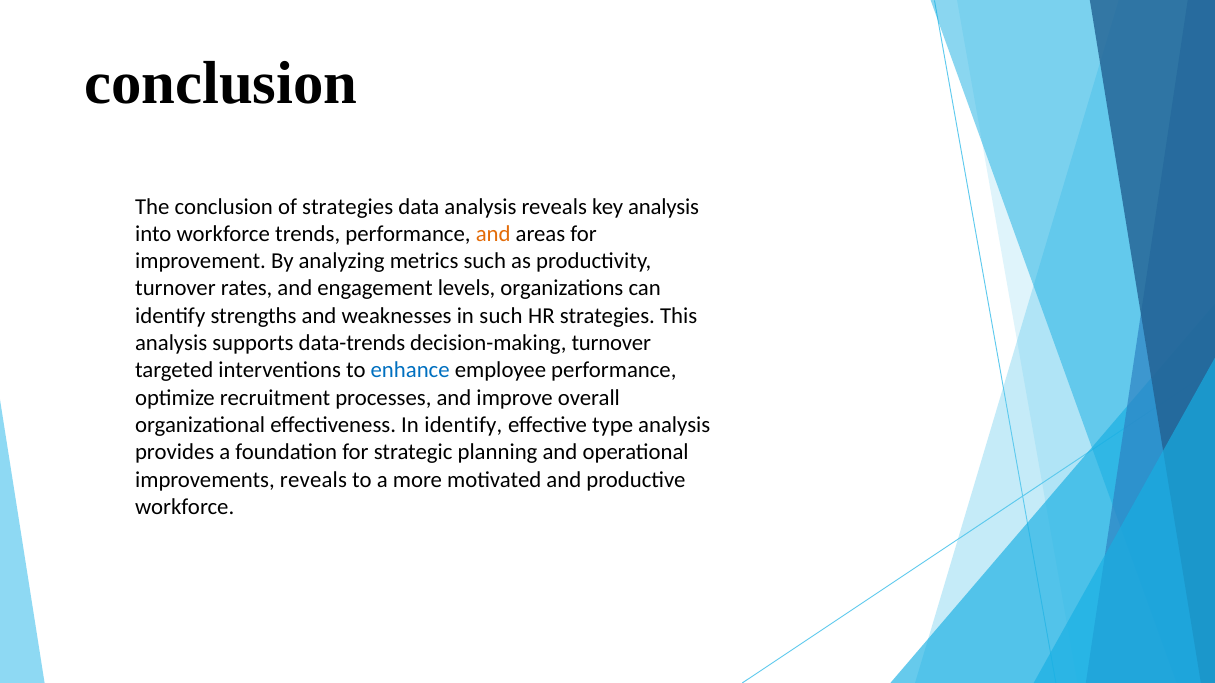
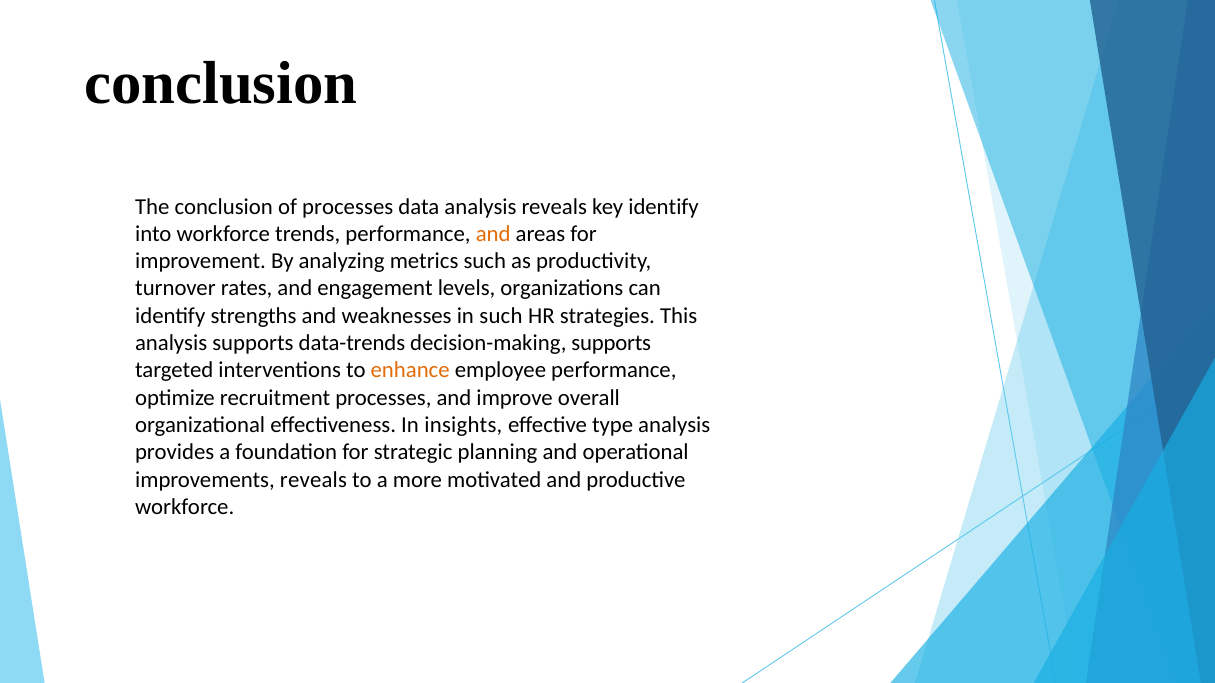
of strategies: strategies -> processes
key analysis: analysis -> identify
decision-making turnover: turnover -> supports
enhance colour: blue -> orange
In identify: identify -> insights
